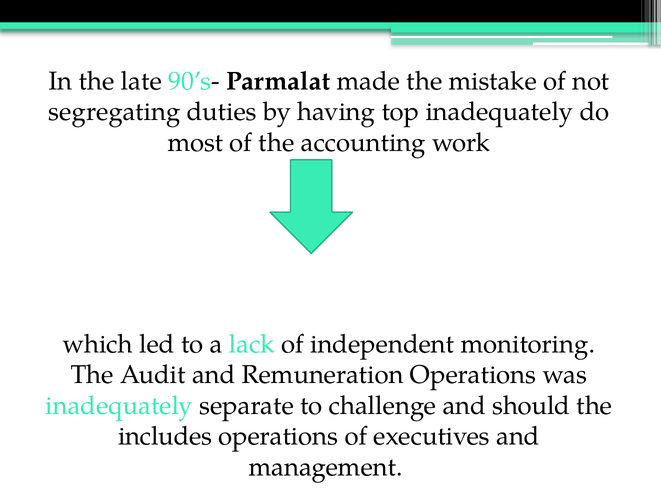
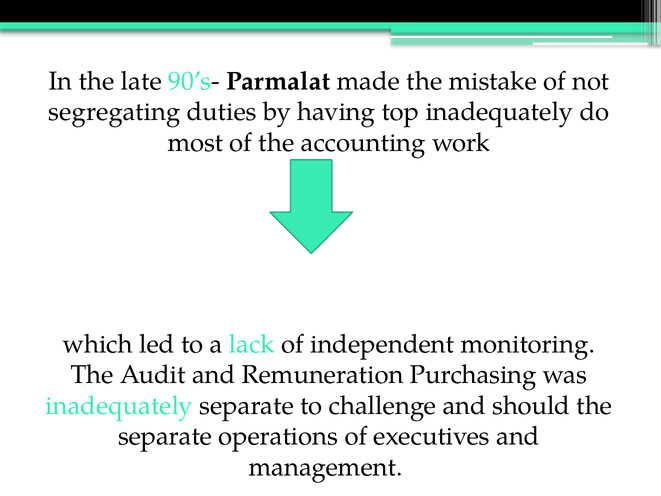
Remuneration Operations: Operations -> Purchasing
includes at (165, 436): includes -> separate
